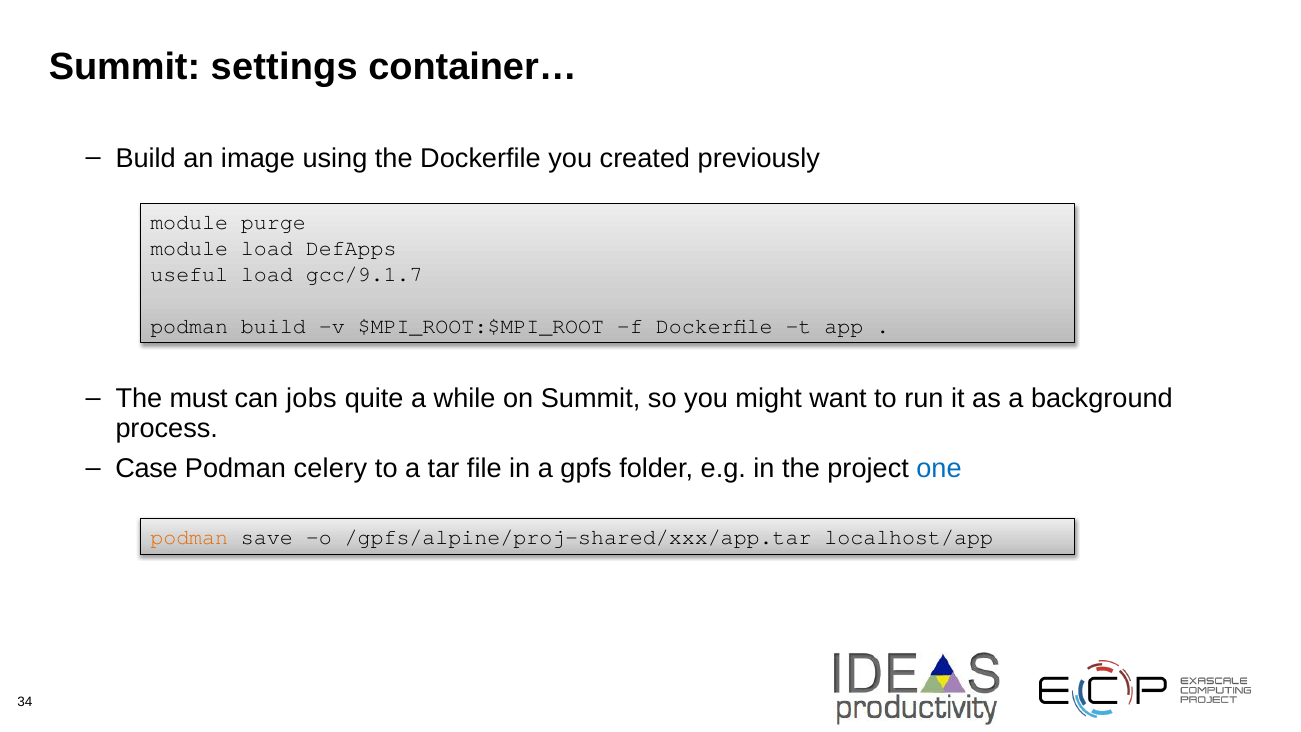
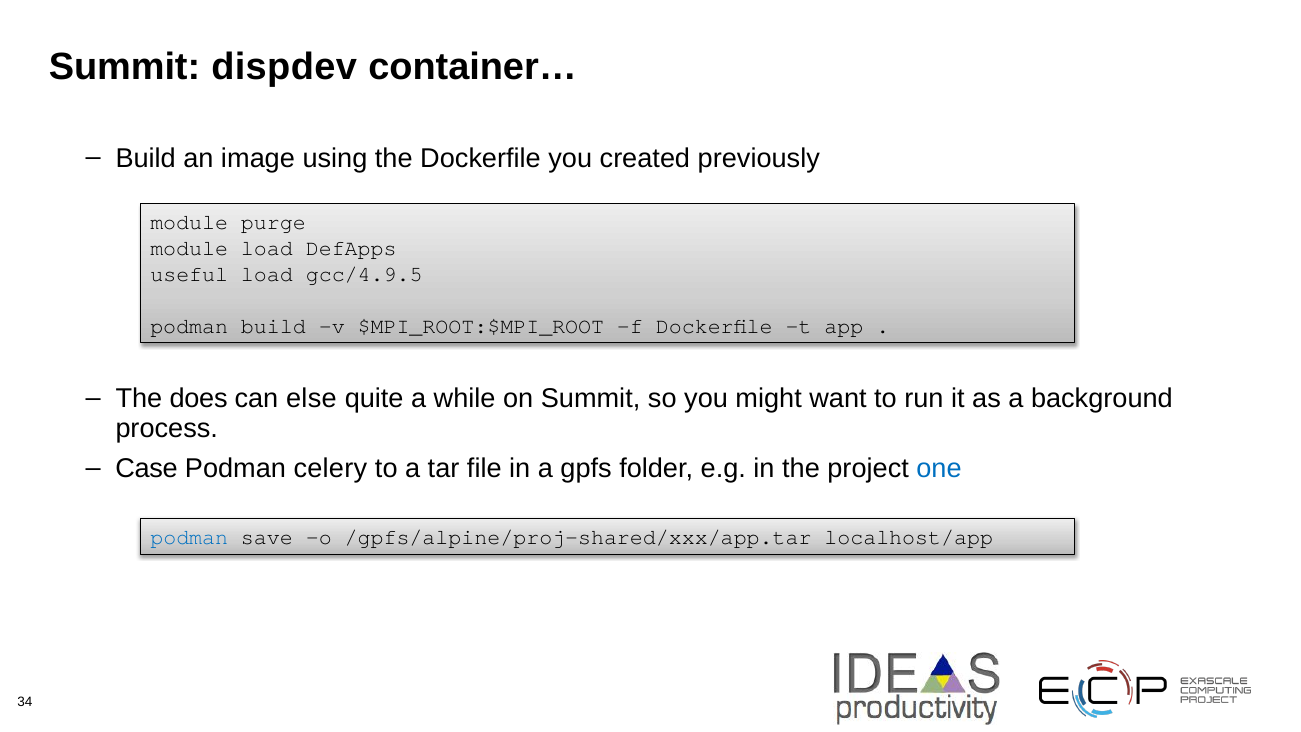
settings: settings -> dispdev
gcc/9.1.7: gcc/9.1.7 -> gcc/4.9.5
must: must -> does
jobs: jobs -> else
podman at (189, 538) colour: orange -> blue
